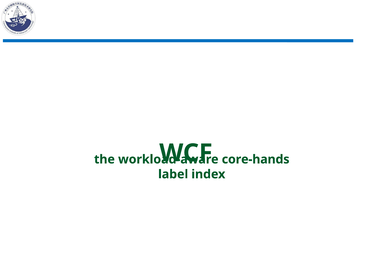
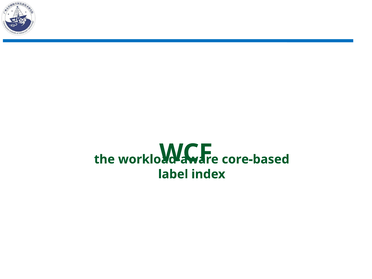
core-hands: core-hands -> core-based
